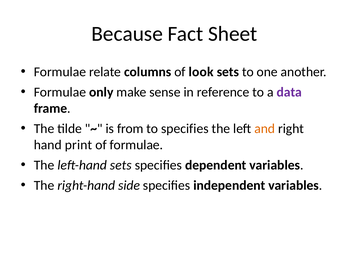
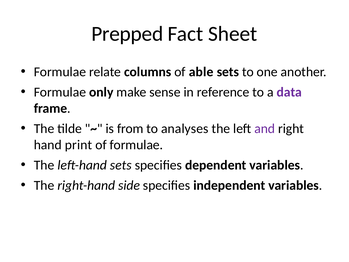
Because: Because -> Prepped
look: look -> able
to specifies: specifies -> analyses
and colour: orange -> purple
